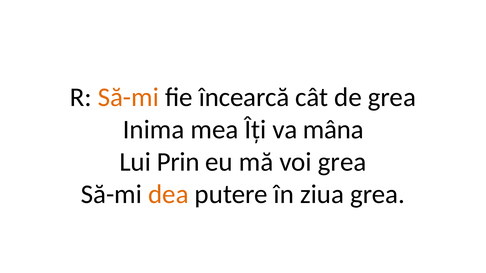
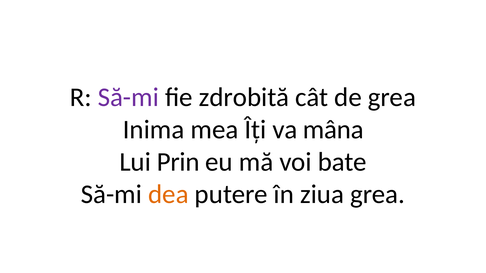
Să-mi at (128, 97) colour: orange -> purple
încearcă: încearcă -> zdrobită
voi grea: grea -> bate
